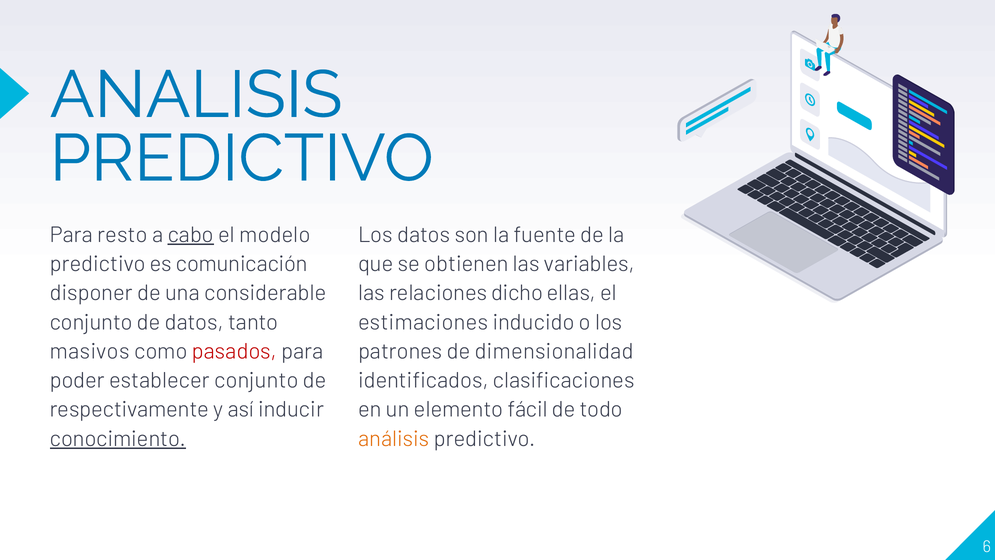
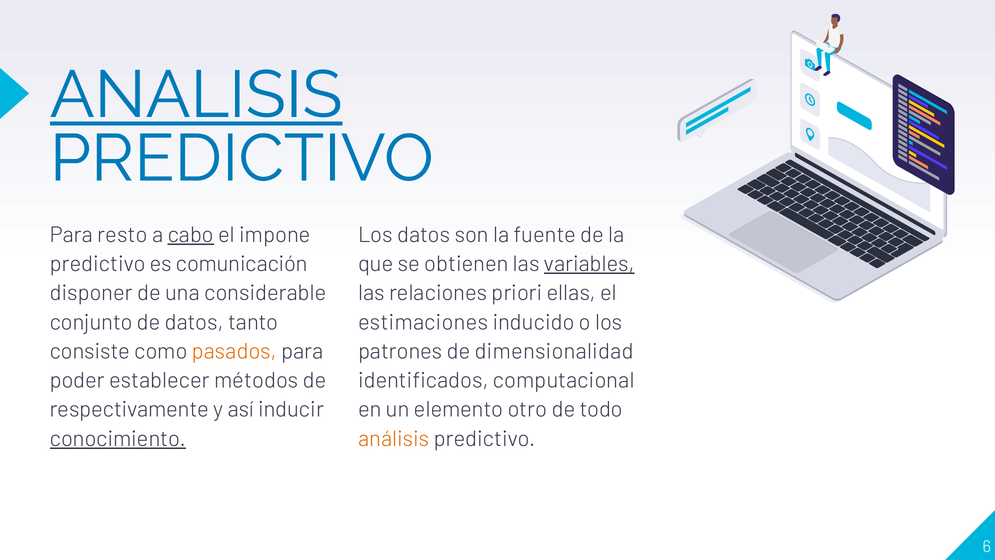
ANALISIS underline: none -> present
modelo: modelo -> impone
variables underline: none -> present
dicho: dicho -> priori
masivos: masivos -> consiste
pasados colour: red -> orange
establecer conjunto: conjunto -> métodos
clasificaciones: clasificaciones -> computacional
fácil: fácil -> otro
